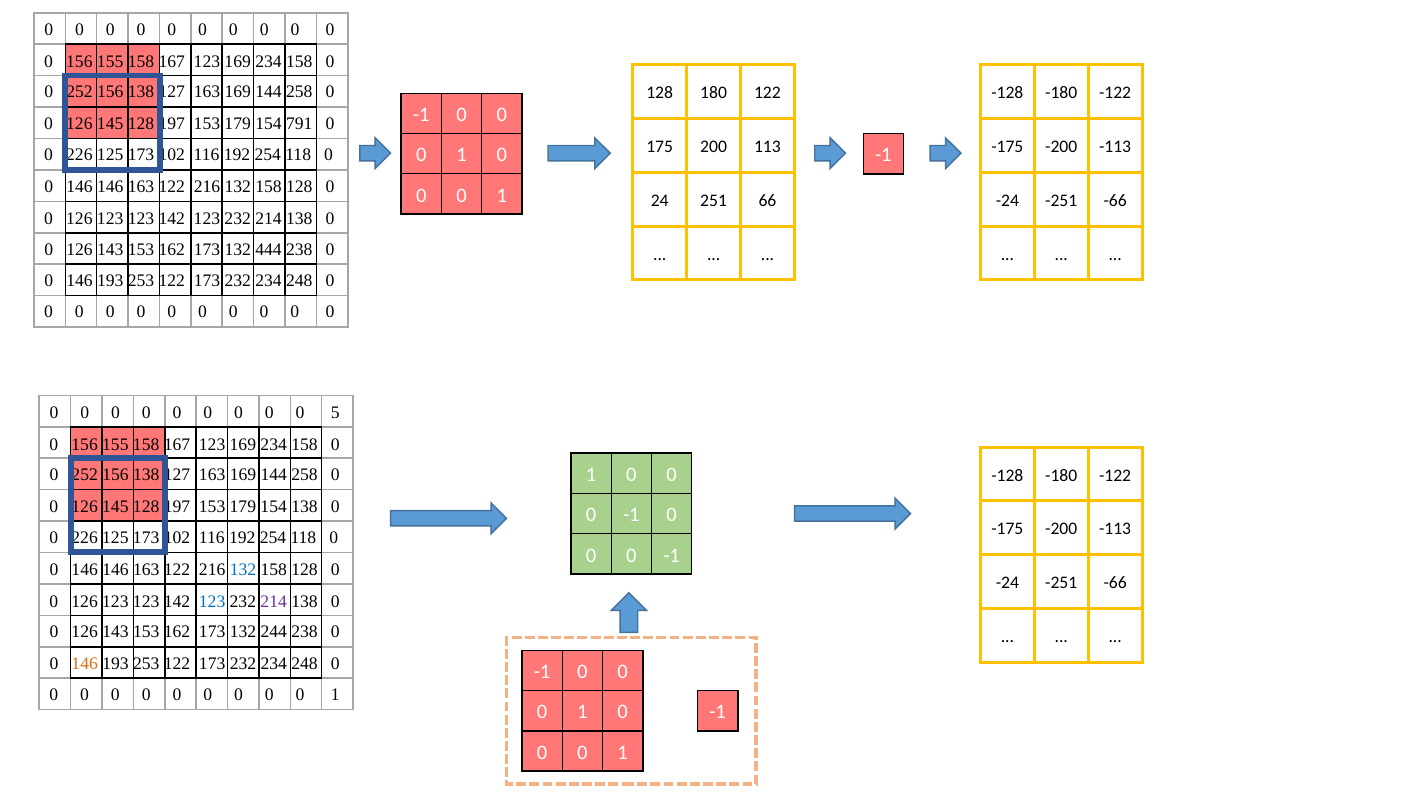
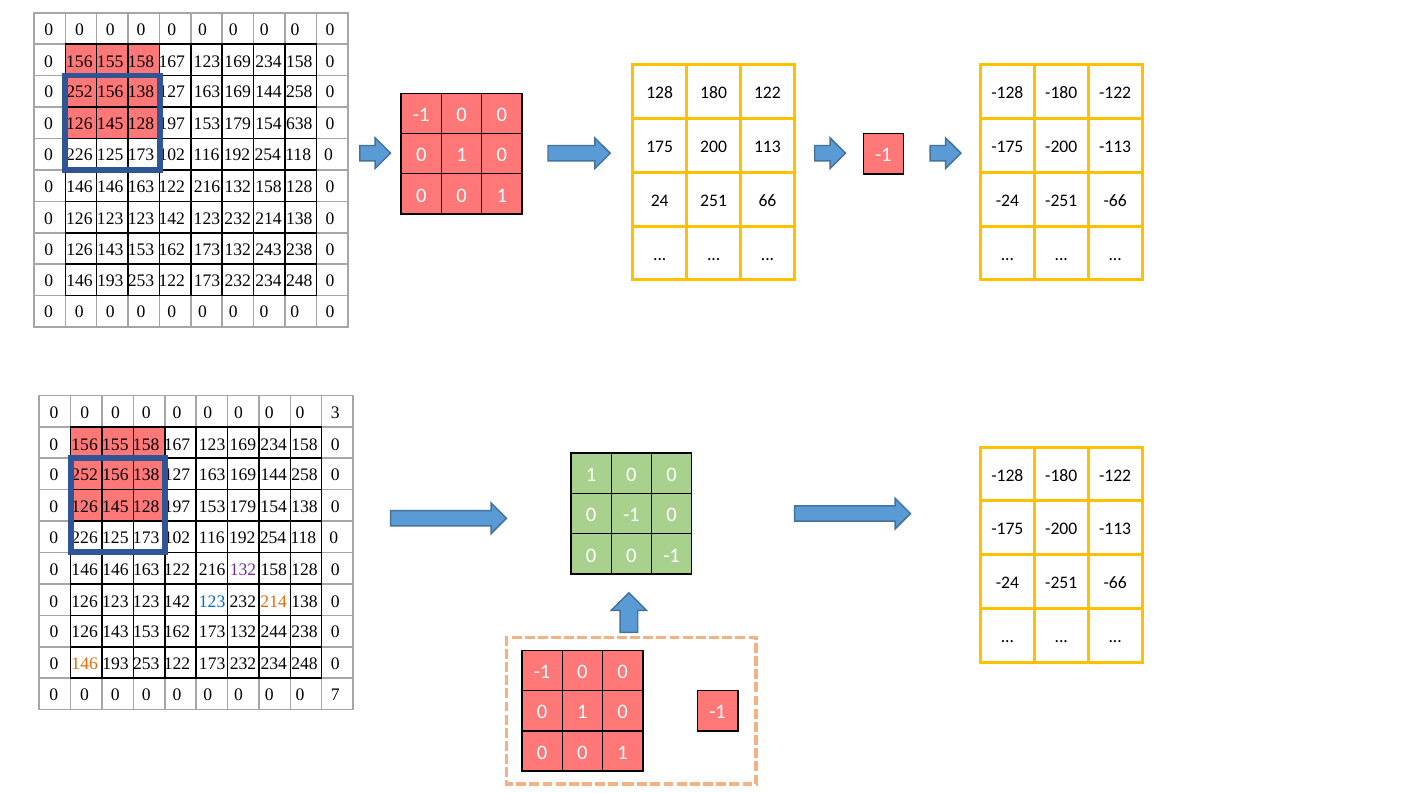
791: 791 -> 638
444: 444 -> 243
5: 5 -> 3
132 at (243, 570) colour: blue -> purple
214 at (274, 601) colour: purple -> orange
1 at (335, 695): 1 -> 7
